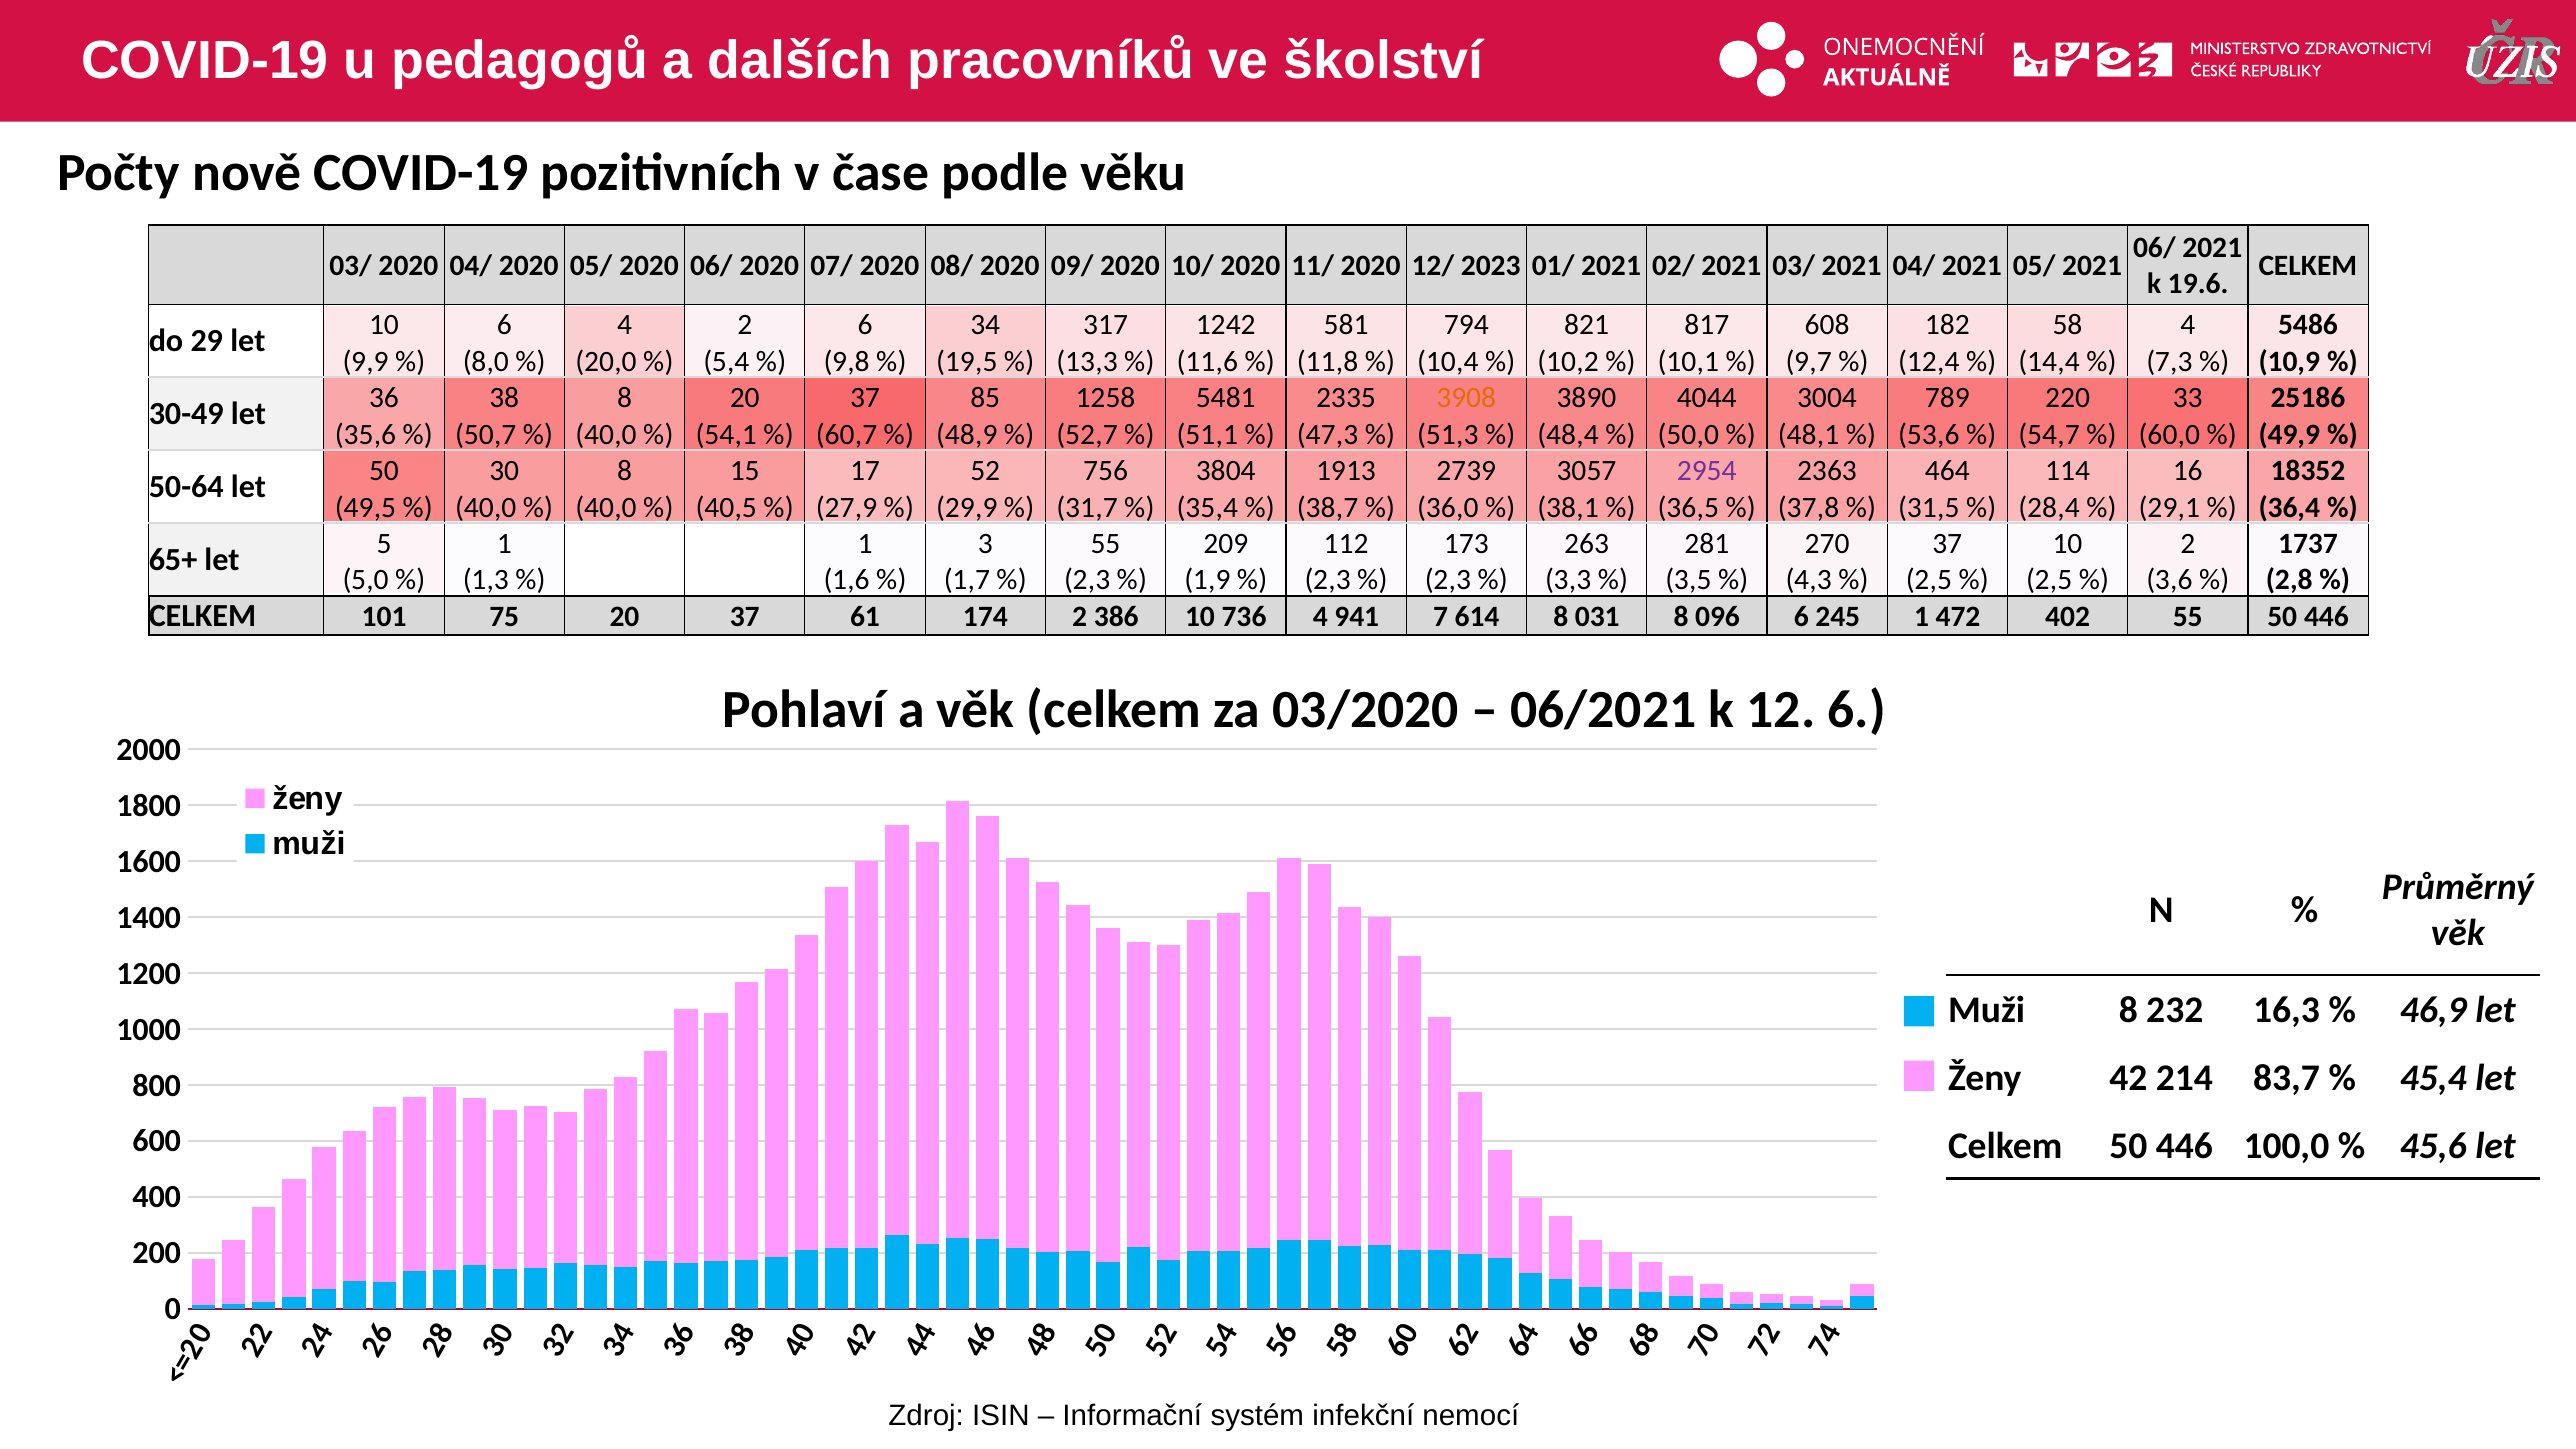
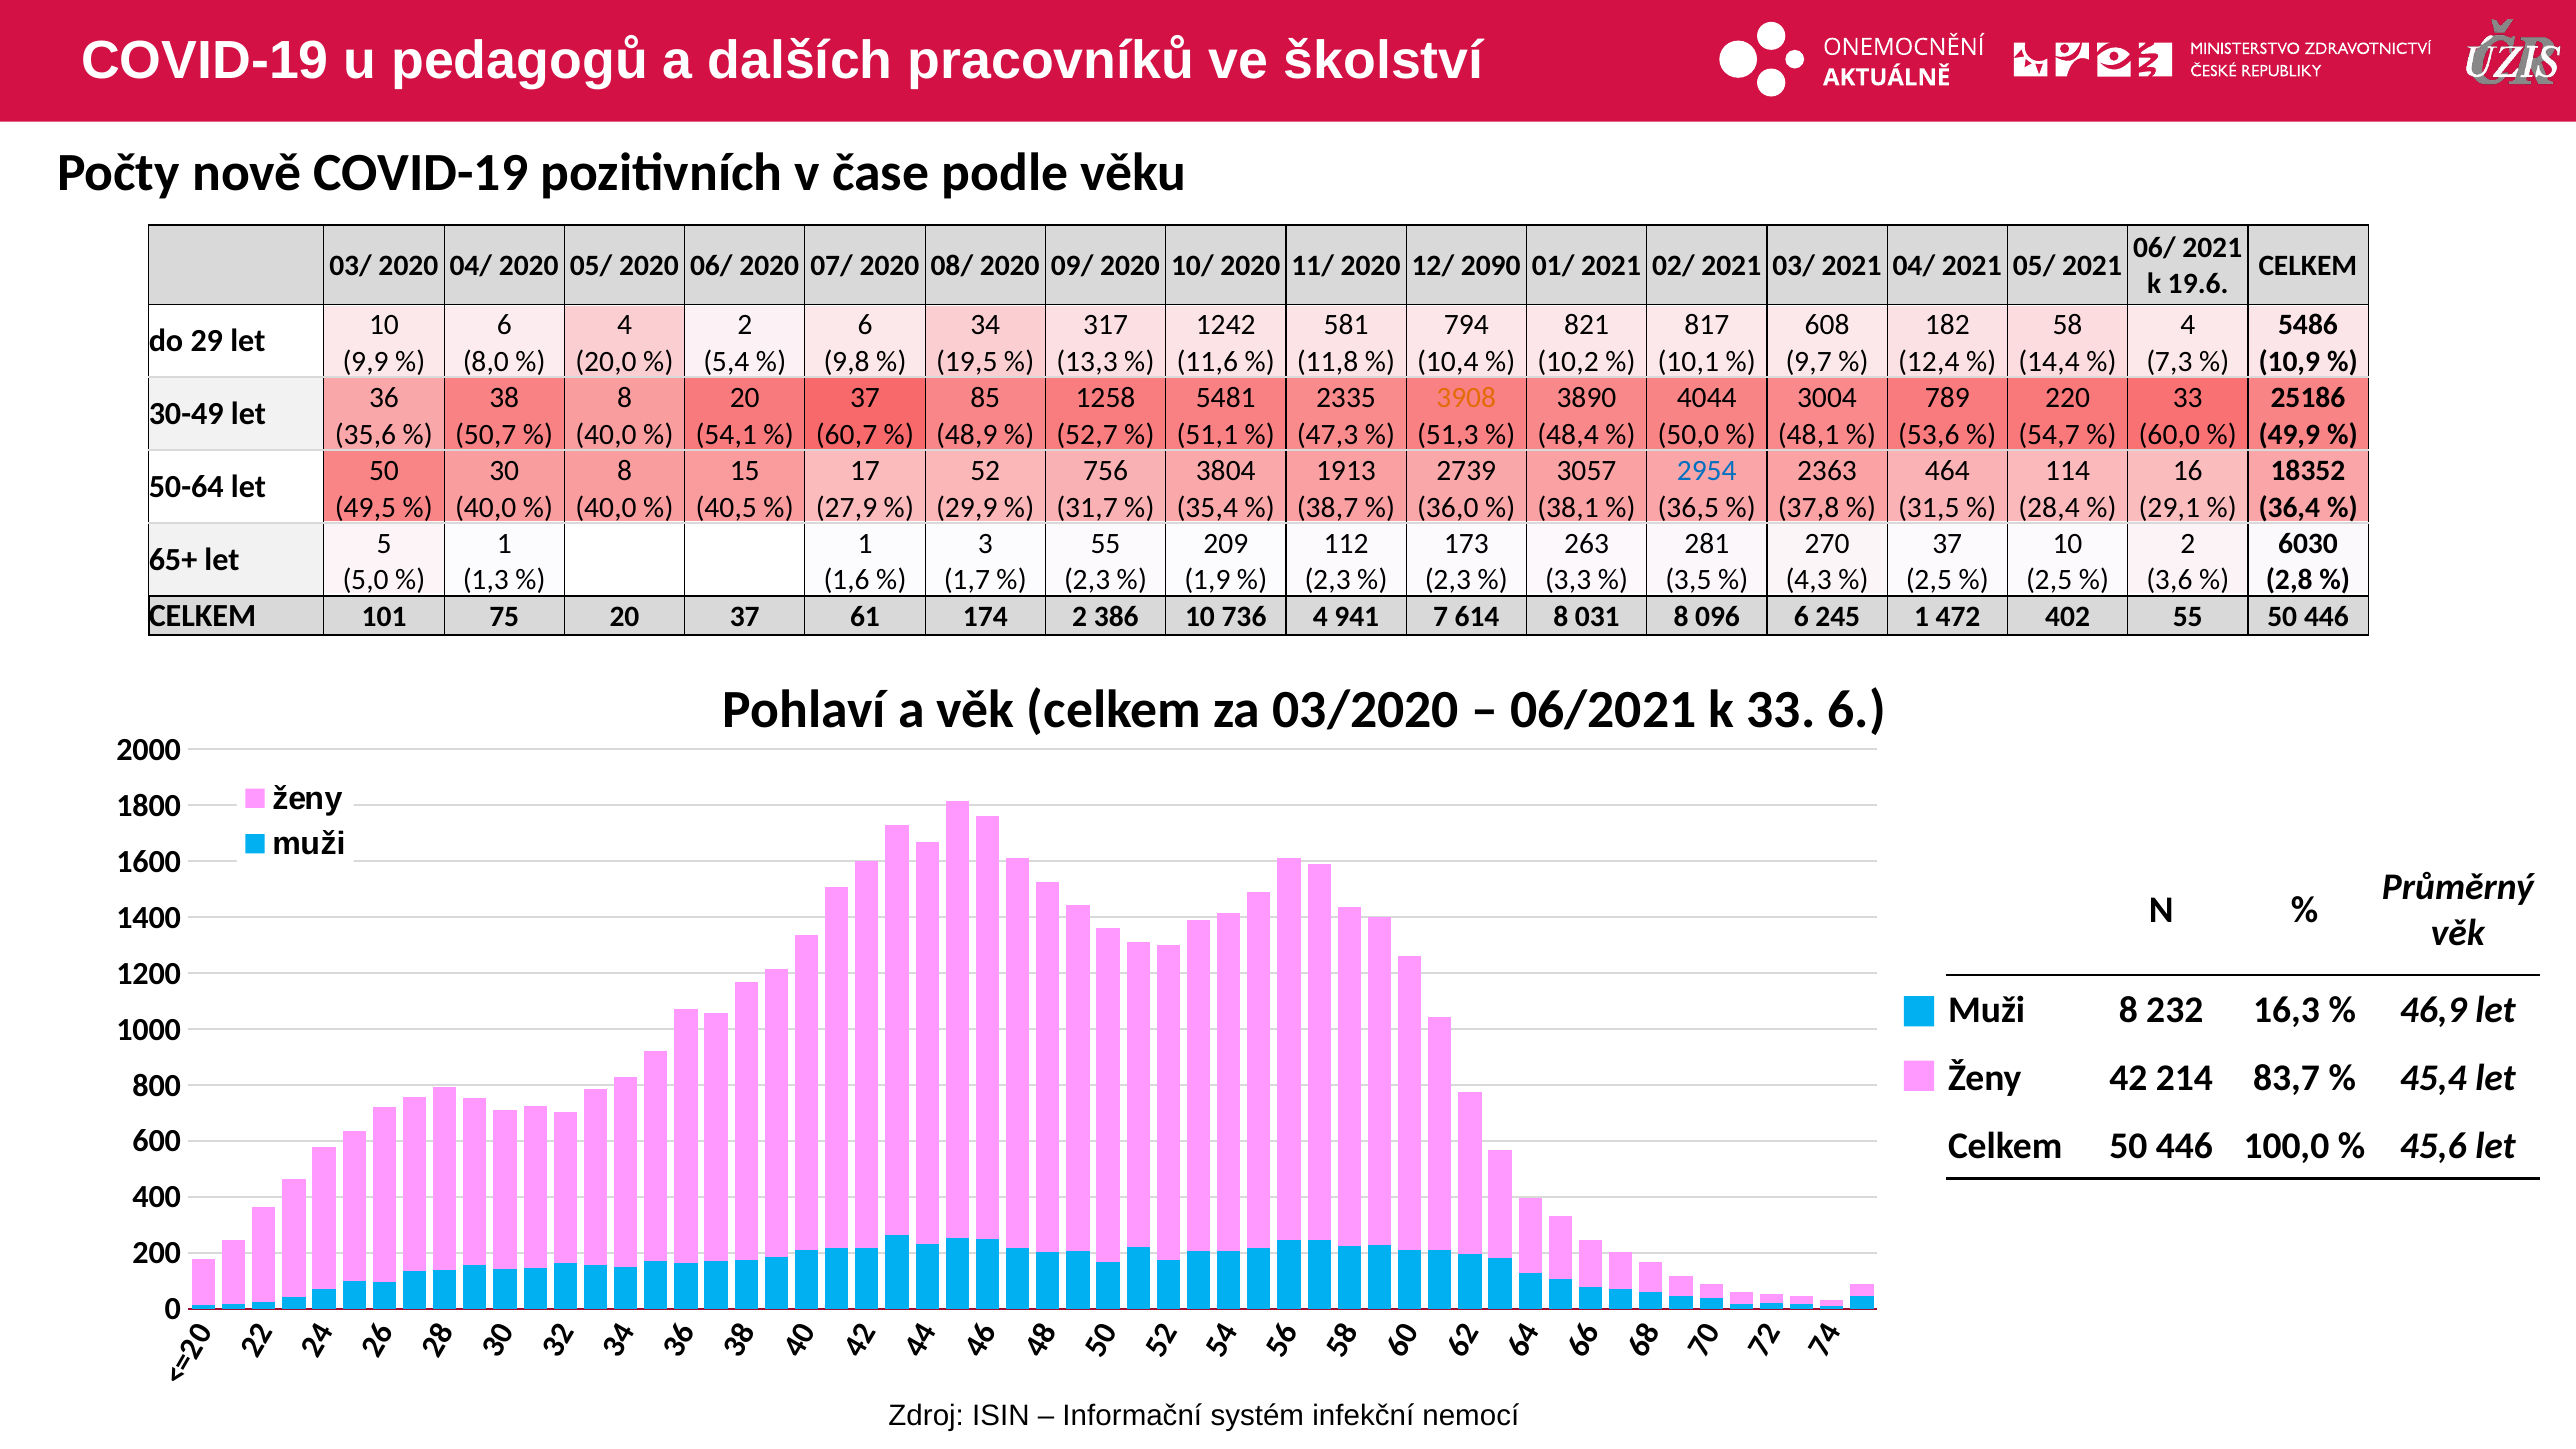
2023: 2023 -> 2090
2954 colour: purple -> blue
1737: 1737 -> 6030
k 12: 12 -> 33
